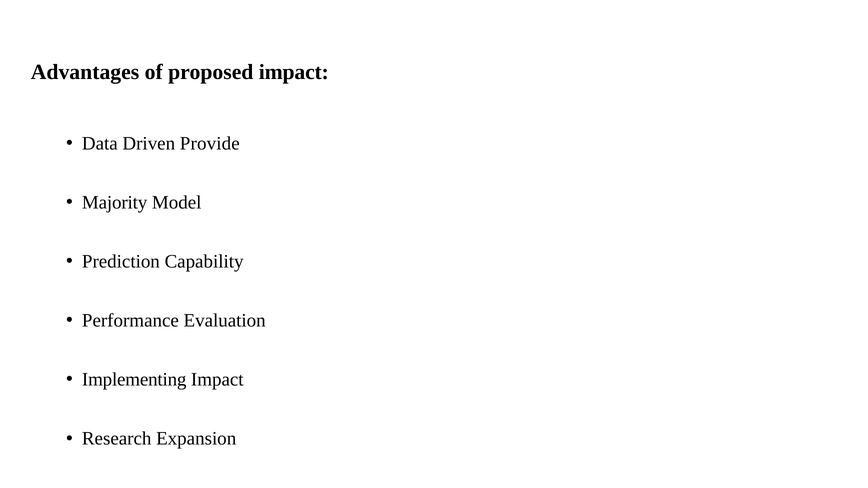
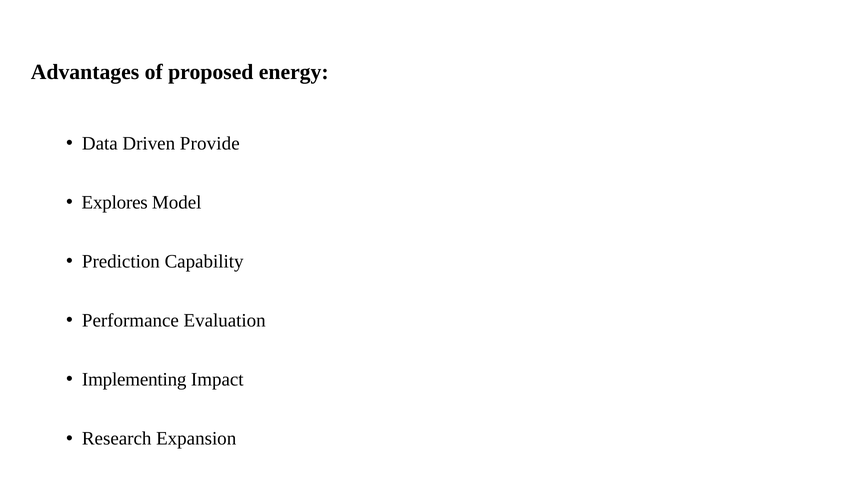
proposed impact: impact -> energy
Majority: Majority -> Explores
